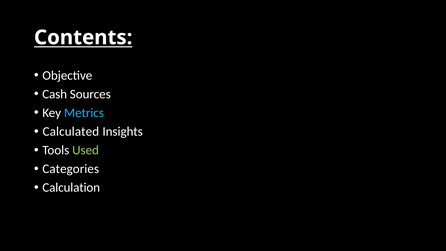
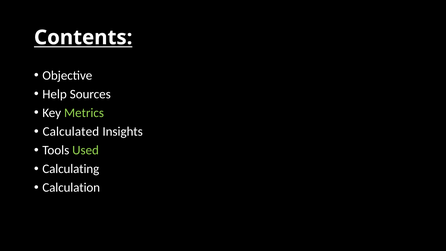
Cash: Cash -> Help
Metrics colour: light blue -> light green
Categories: Categories -> Calculating
